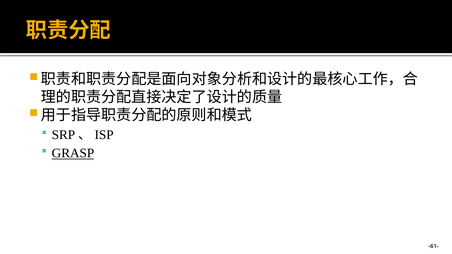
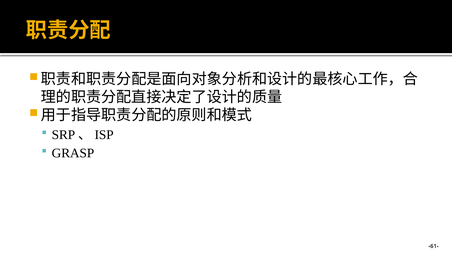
GRASP underline: present -> none
